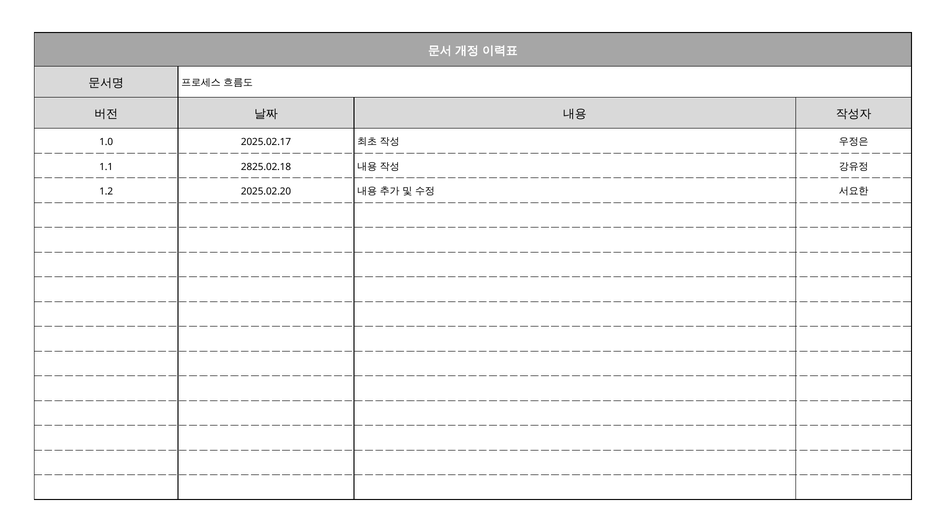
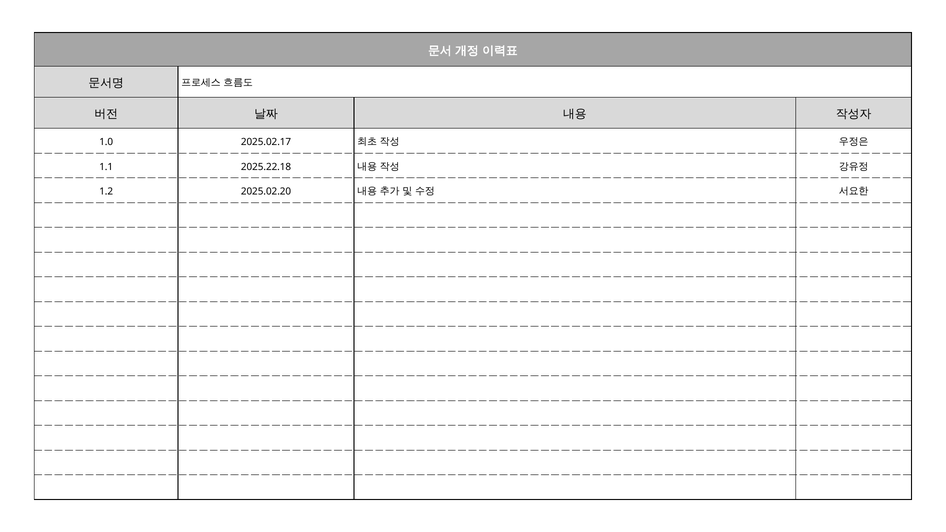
2825.02.18: 2825.02.18 -> 2025.22.18
